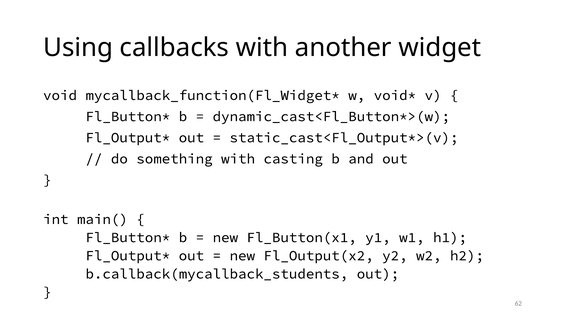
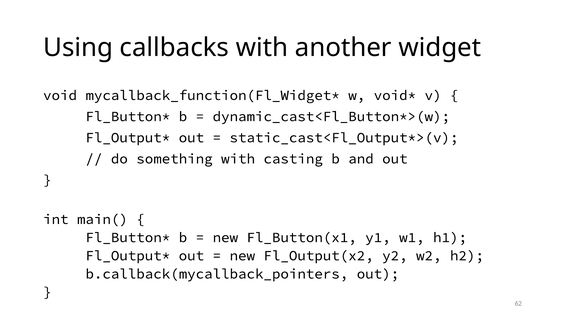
b.callback(mycallback_students: b.callback(mycallback_students -> b.callback(mycallback_pointers
